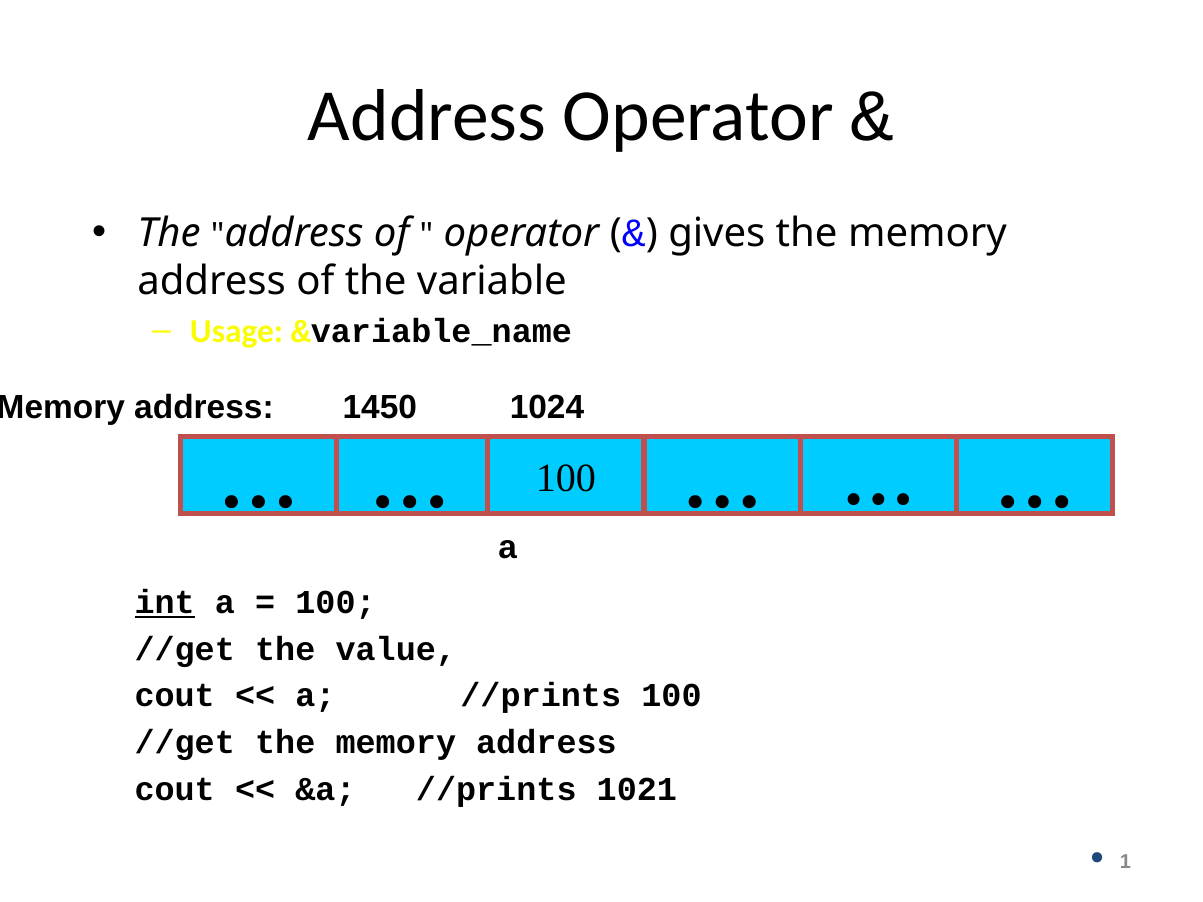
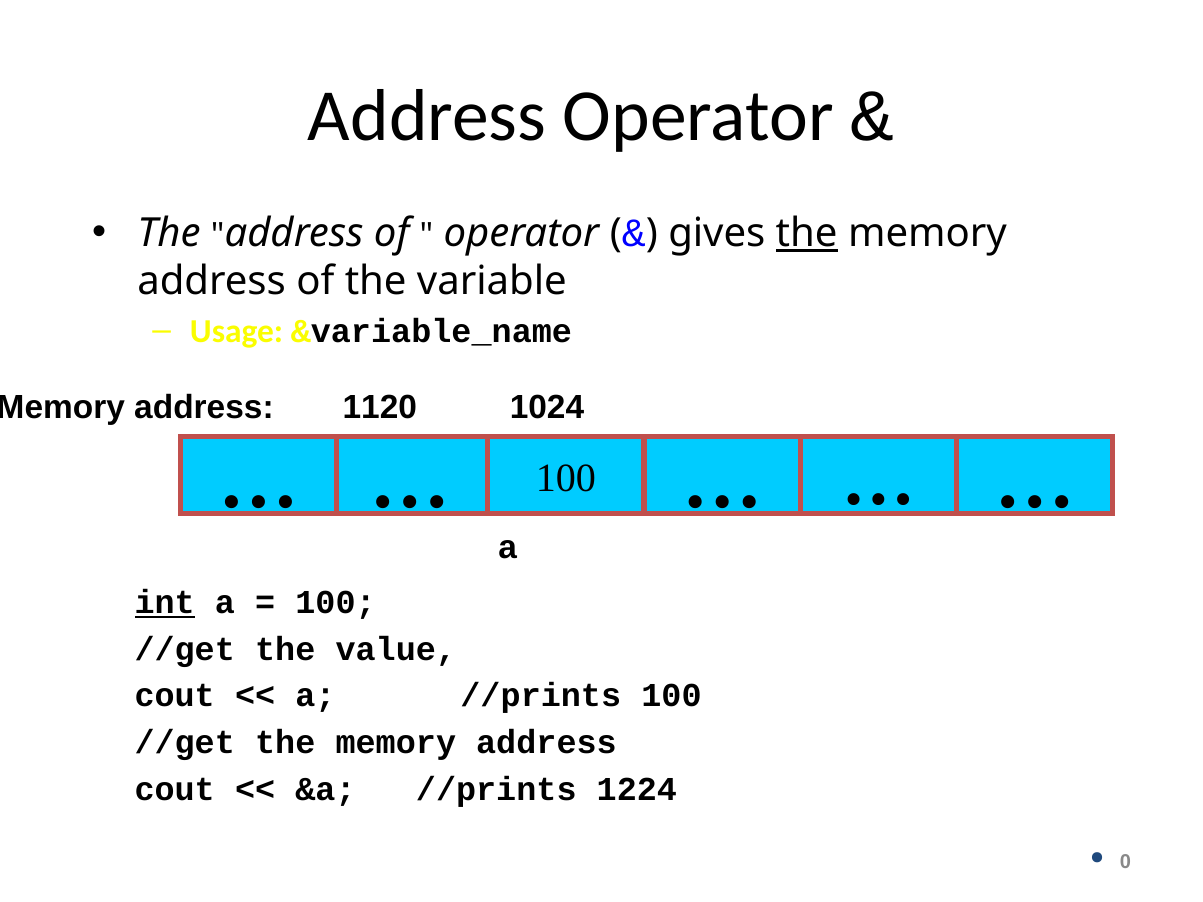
the at (807, 233) underline: none -> present
1450: 1450 -> 1120
1021: 1021 -> 1224
1: 1 -> 0
